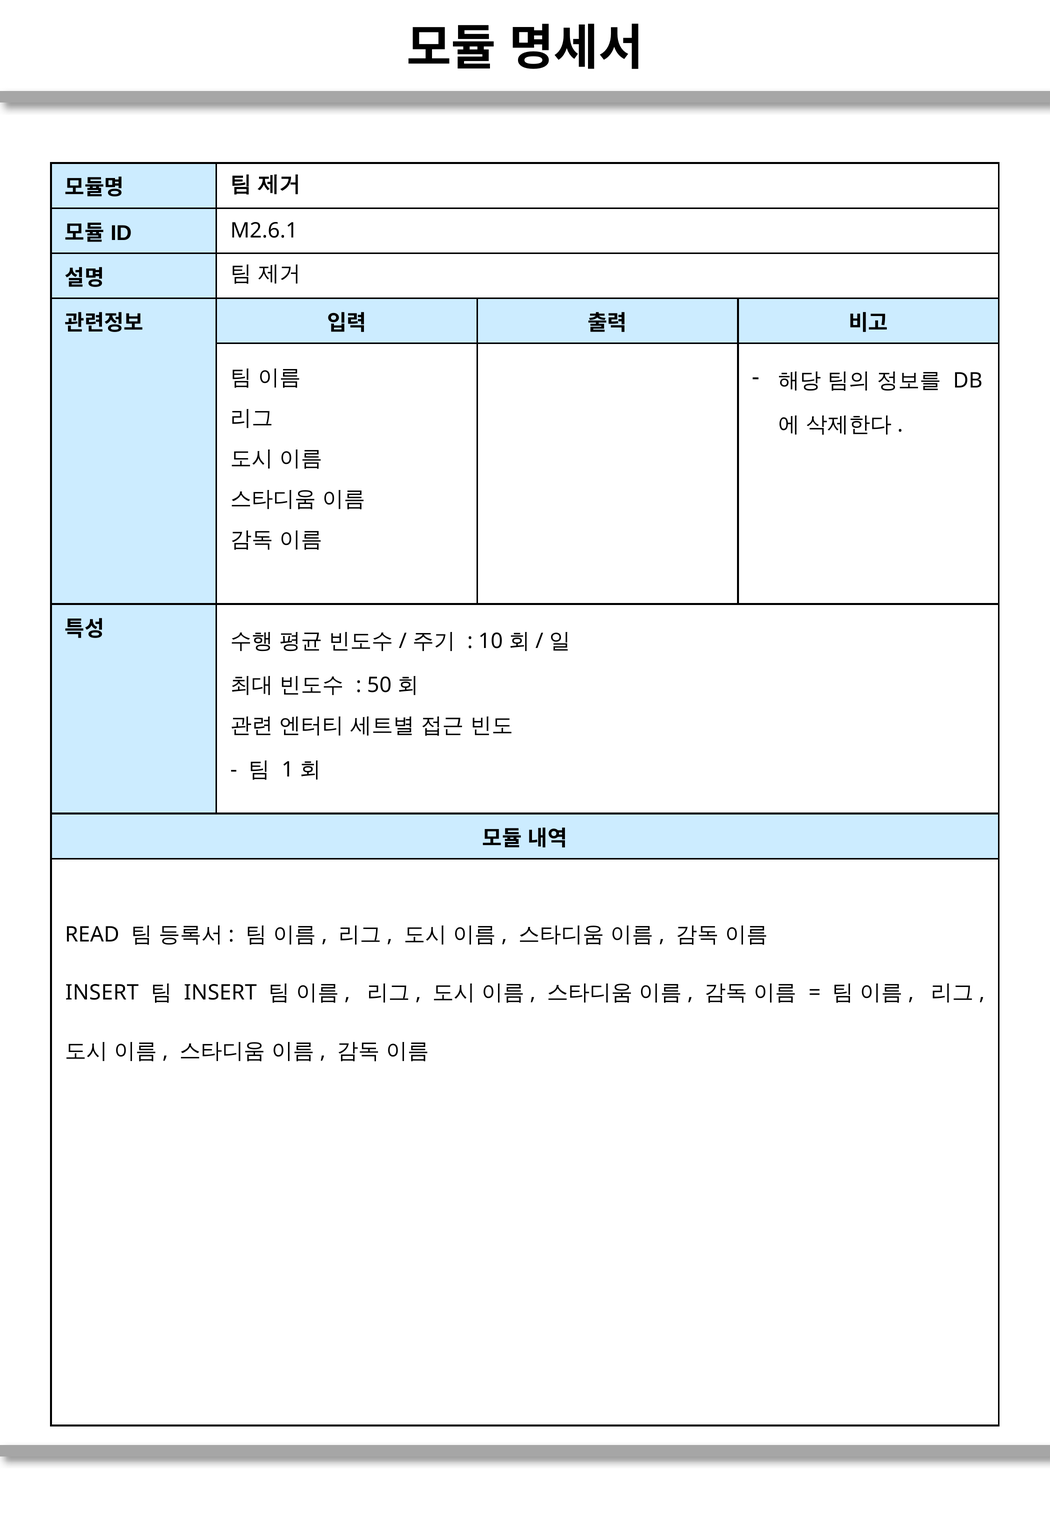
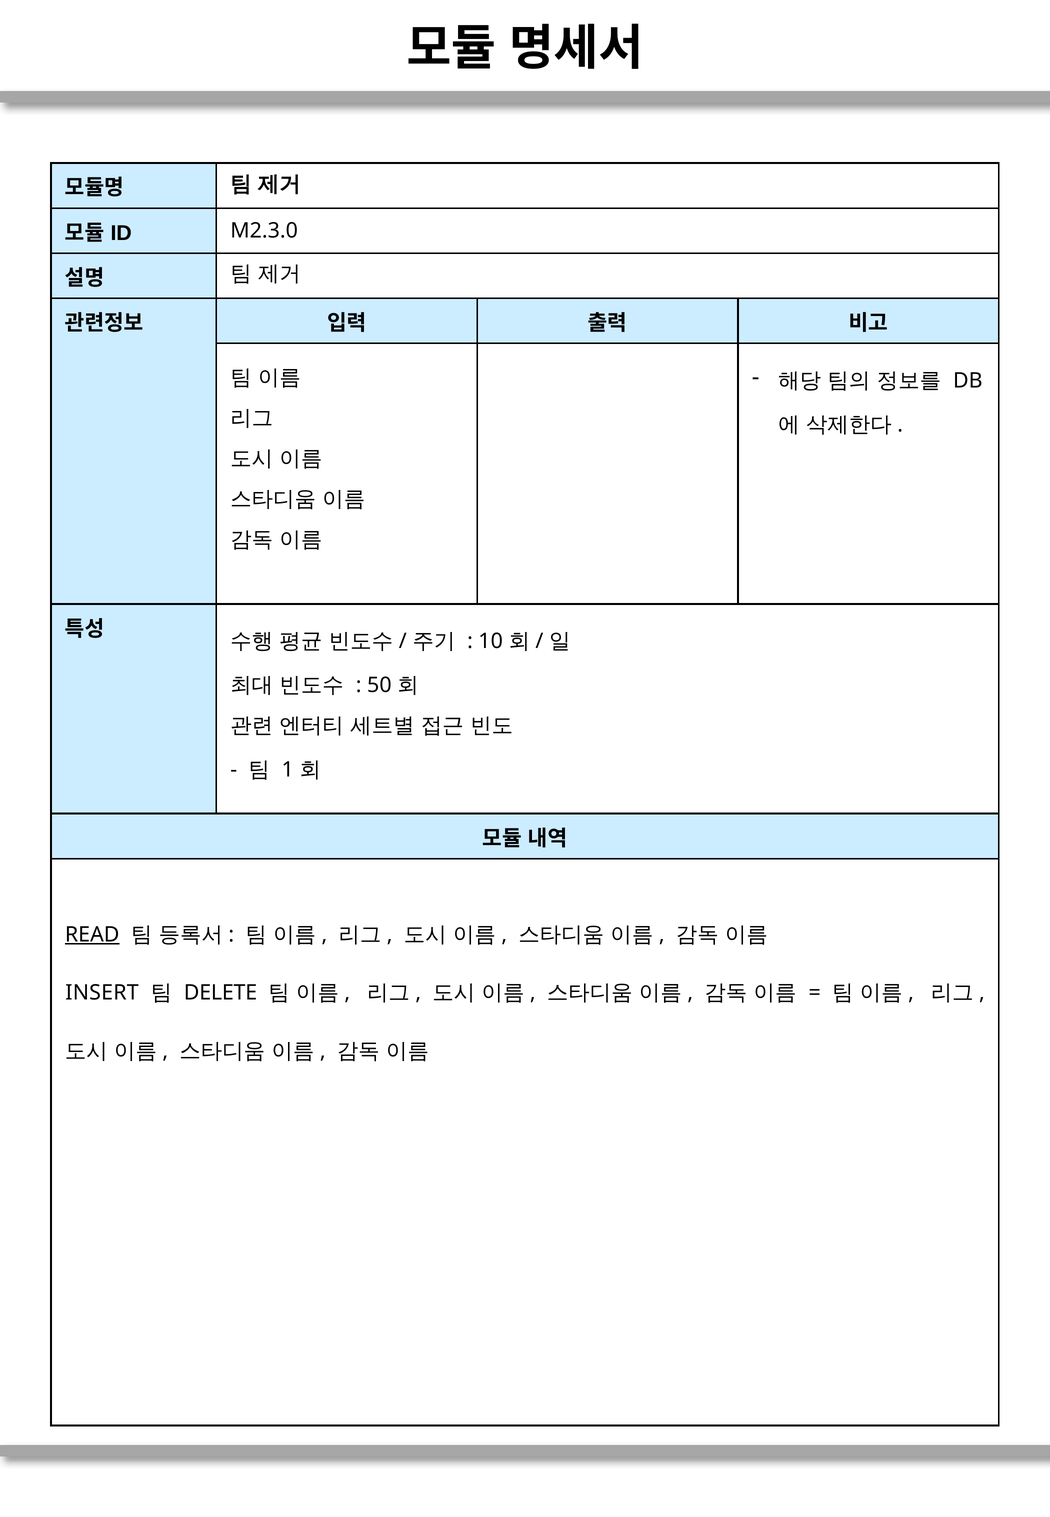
M2.6.1: M2.6.1 -> M2.3.0
READ underline: none -> present
INSERT at (220, 993): INSERT -> DELETE
